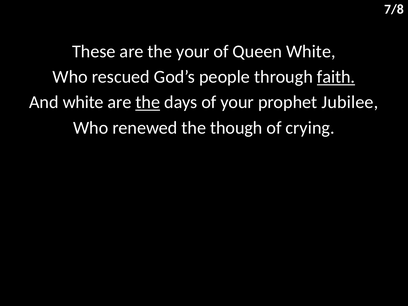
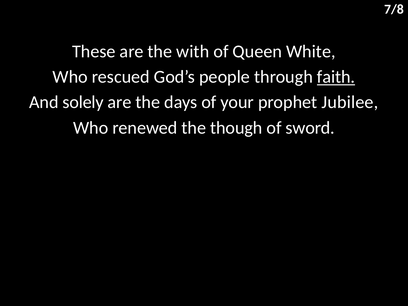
the your: your -> with
And white: white -> solely
the at (148, 102) underline: present -> none
crying: crying -> sword
